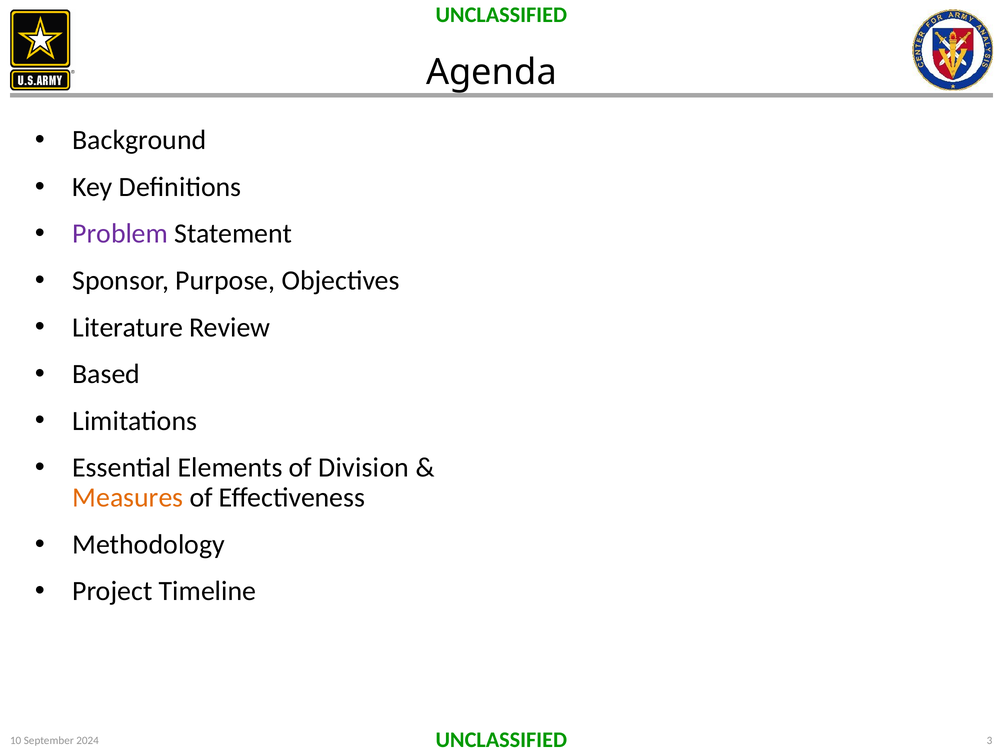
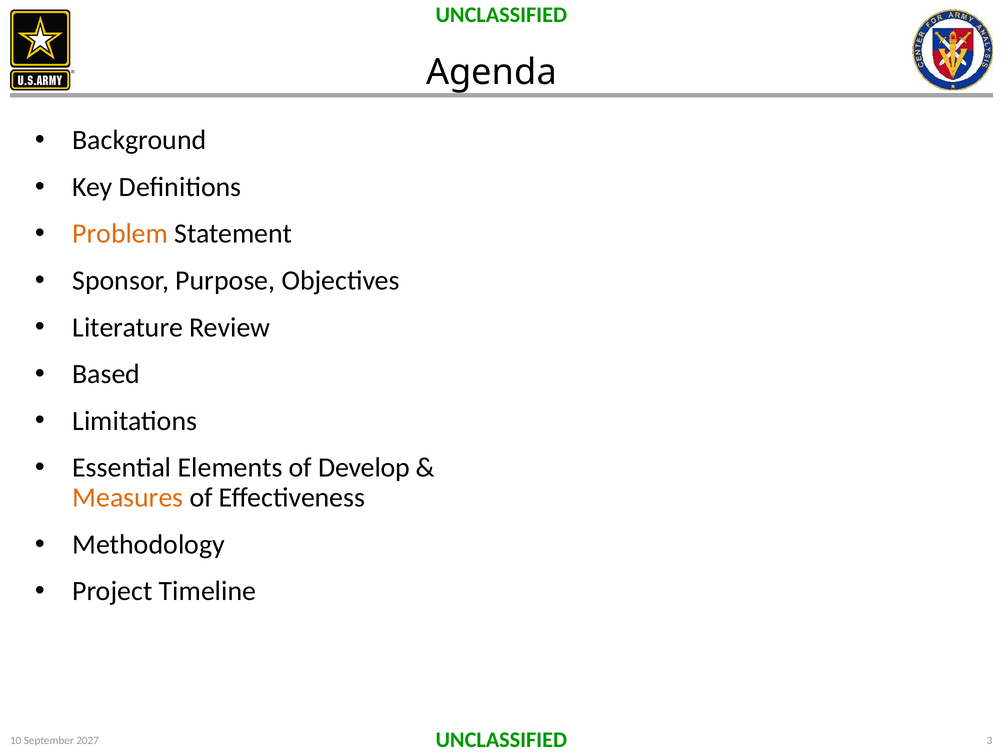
Problem colour: purple -> orange
Division: Division -> Develop
2024: 2024 -> 2027
